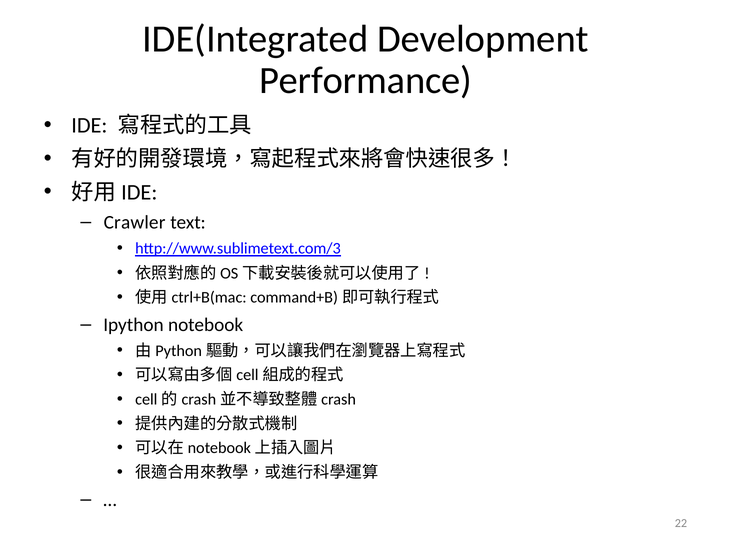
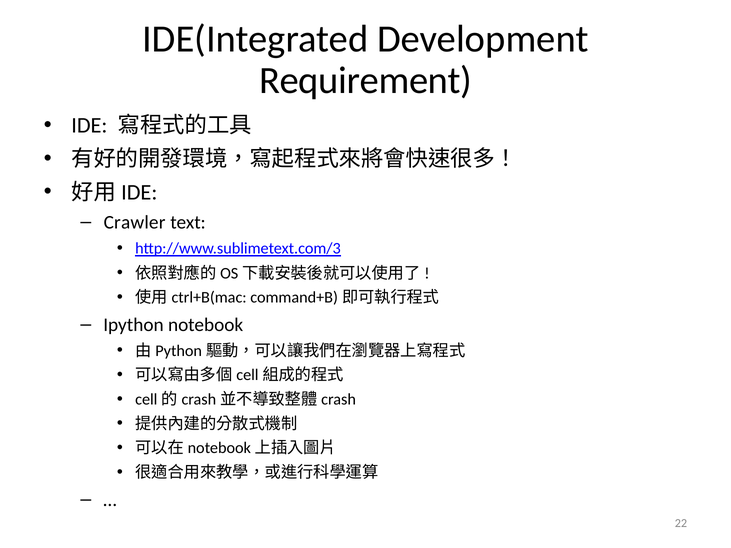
Performance: Performance -> Requirement
